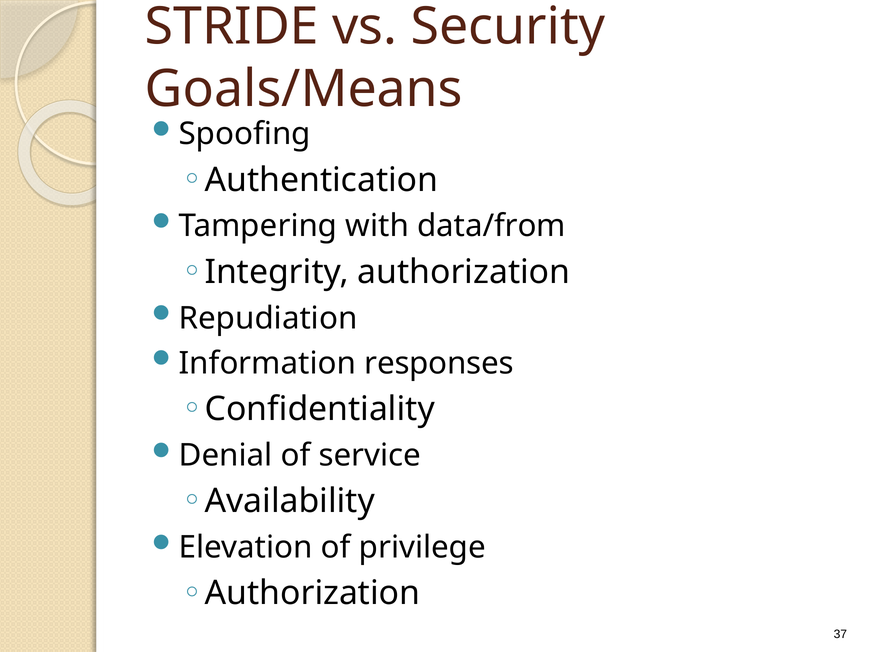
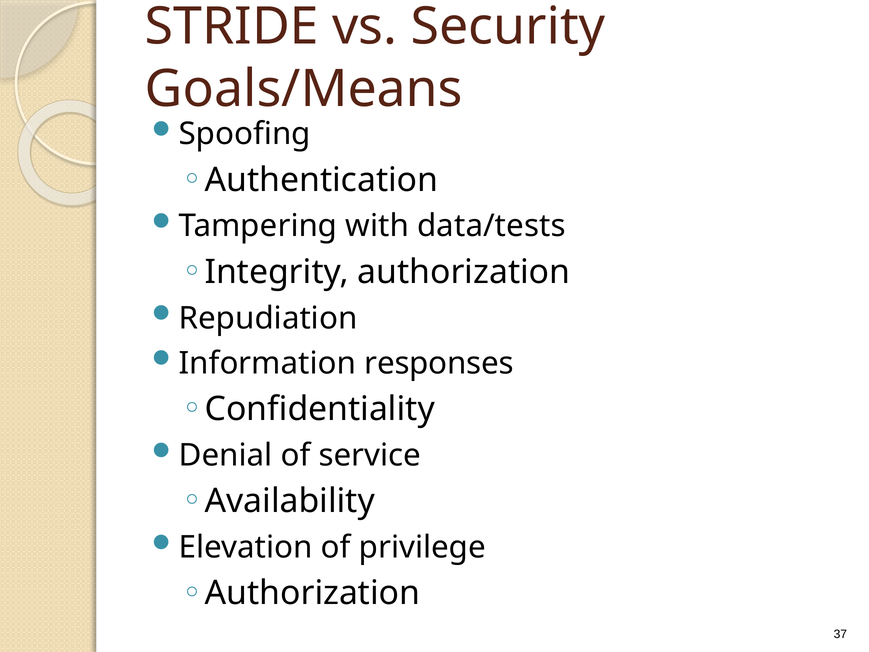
data/from: data/from -> data/tests
